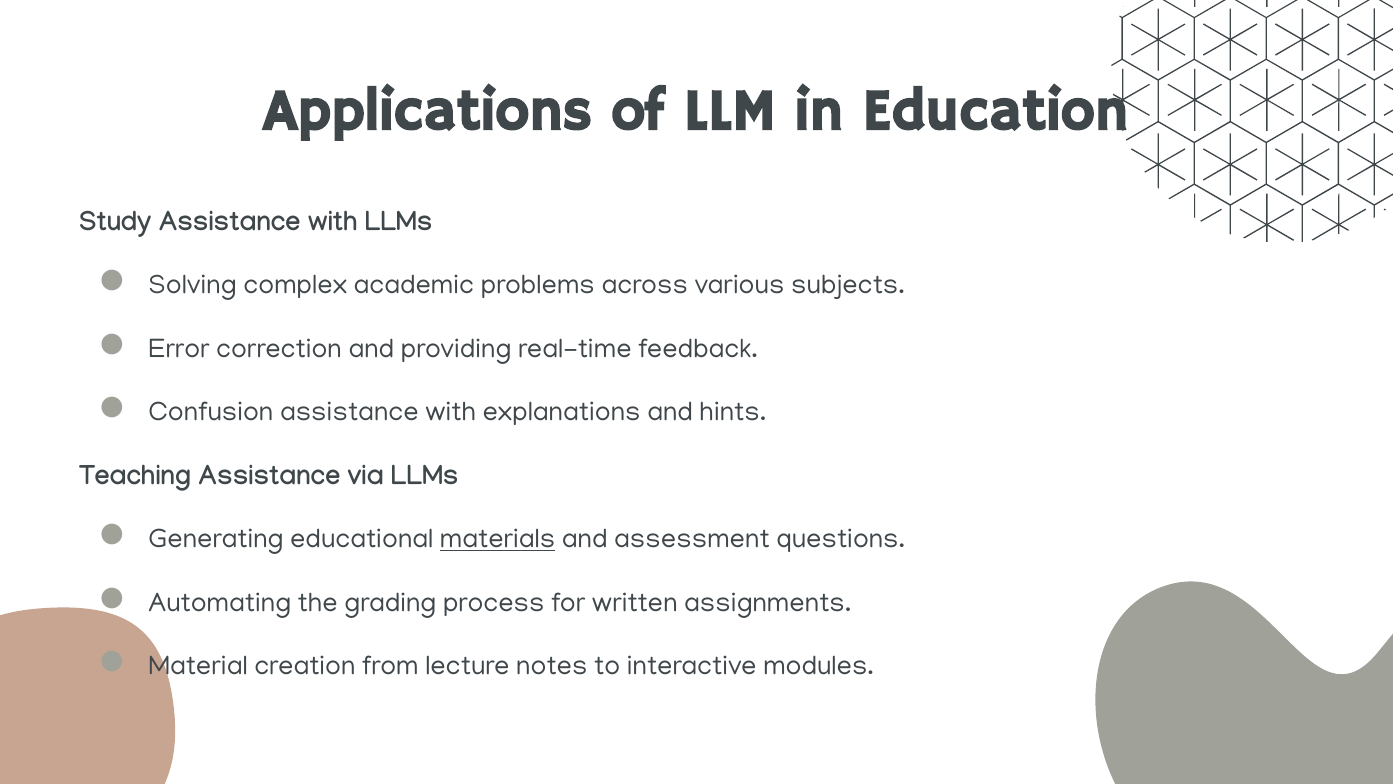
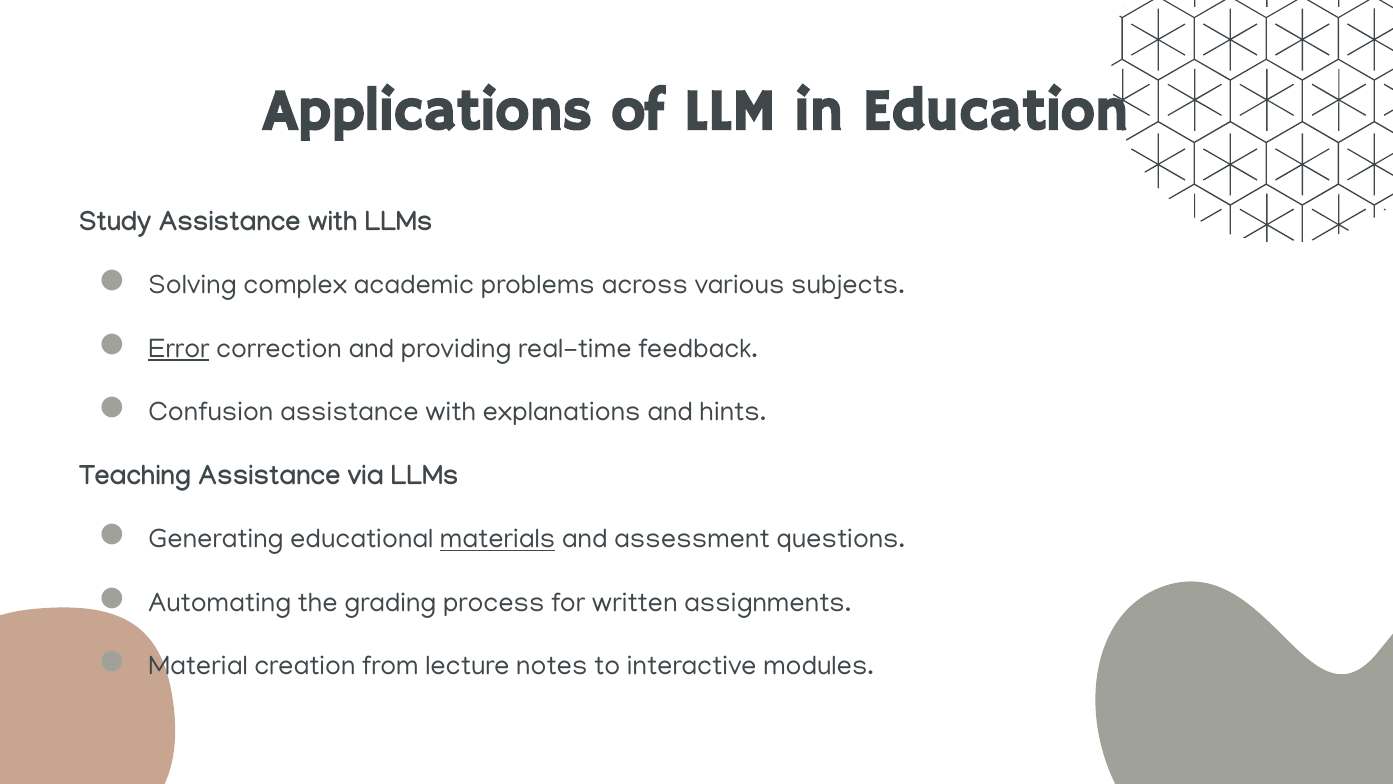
Error underline: none -> present
